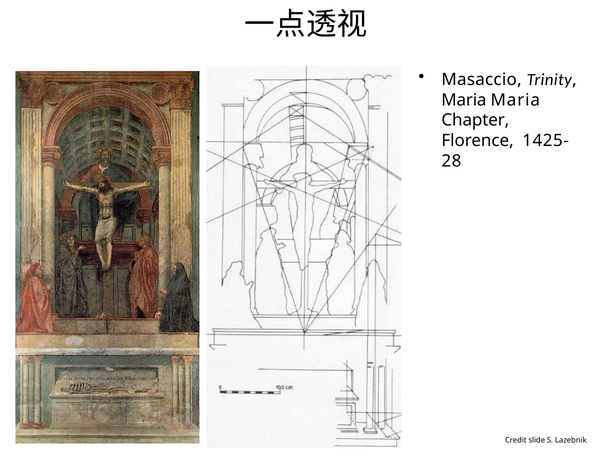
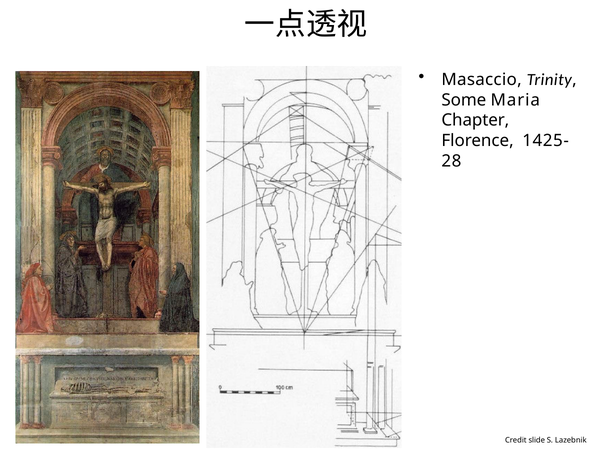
Maria at (464, 100): Maria -> Some
